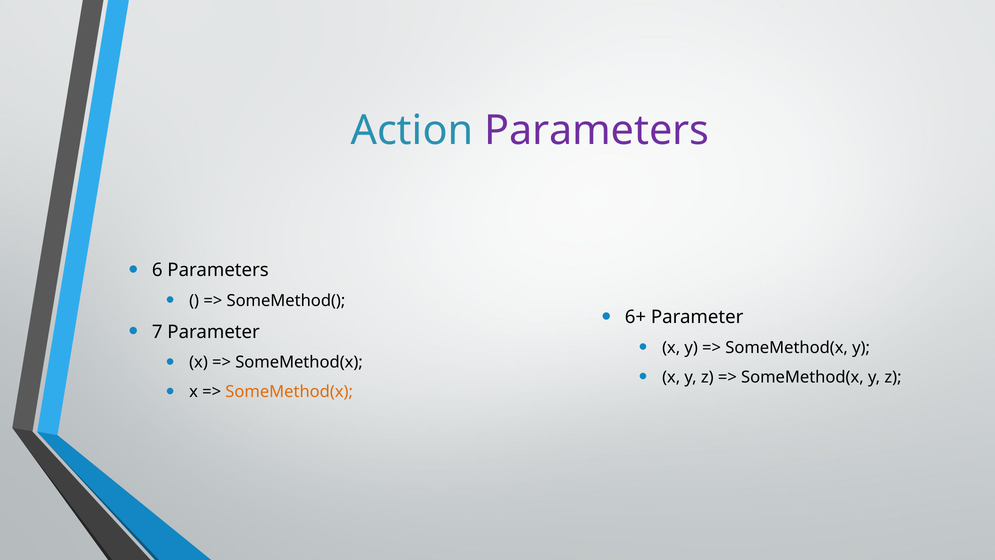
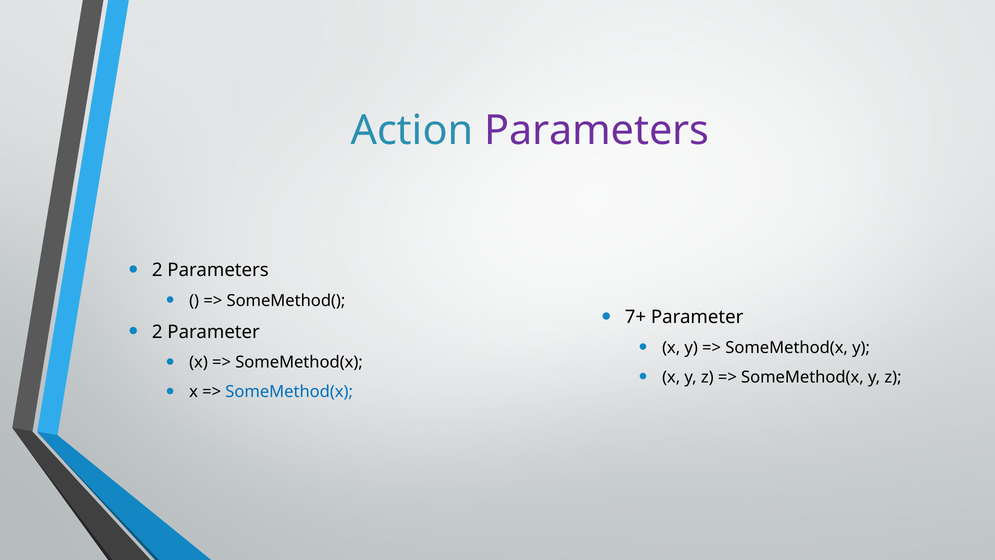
6 at (157, 270): 6 -> 2
6+: 6+ -> 7+
7 at (157, 332): 7 -> 2
SomeMethod(x at (289, 392) colour: orange -> blue
